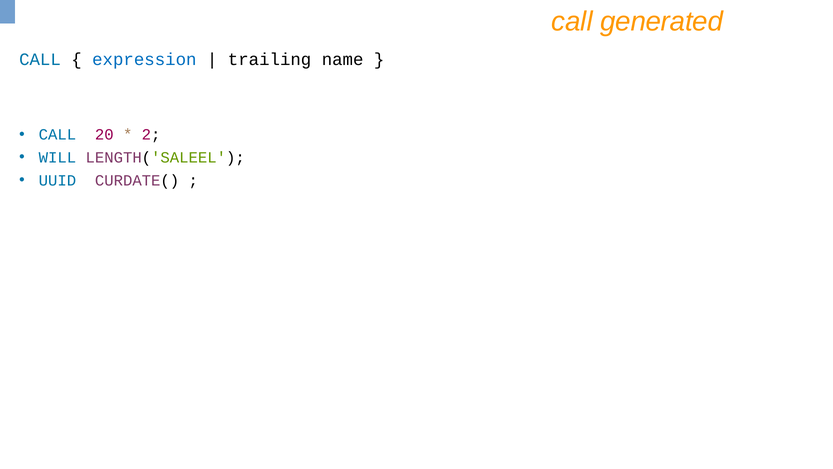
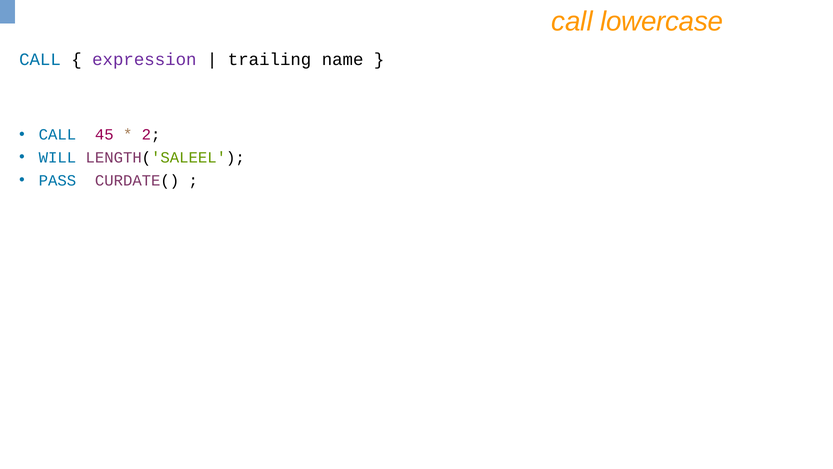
generated: generated -> lowercase
expression colour: blue -> purple
20: 20 -> 45
UUID: UUID -> PASS
